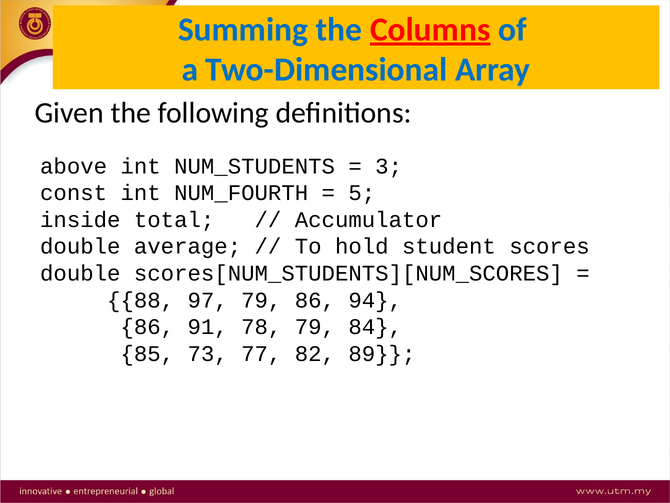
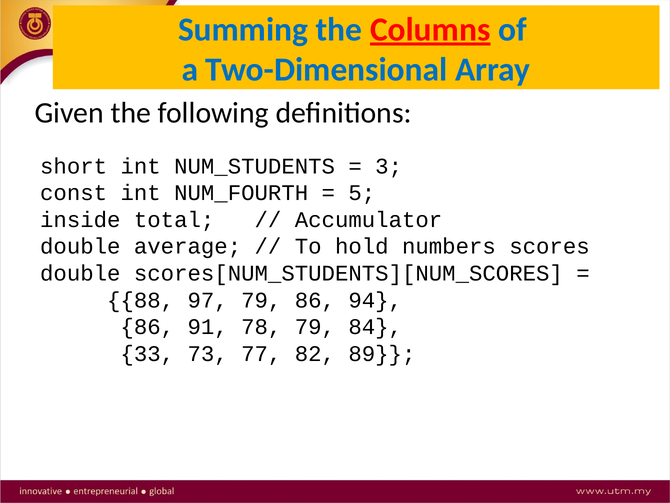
above: above -> short
student: student -> numbers
85: 85 -> 33
